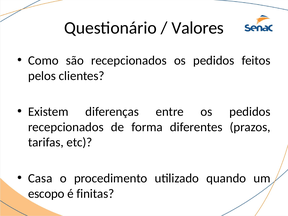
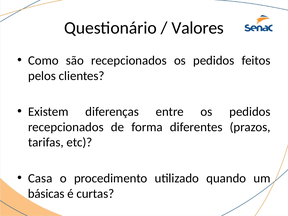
escopo: escopo -> básicas
finitas: finitas -> curtas
